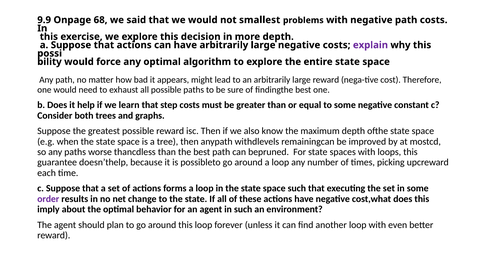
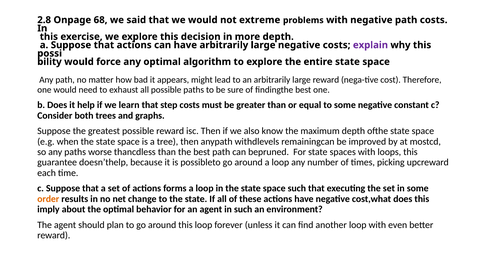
9.9: 9.9 -> 2.8
smallest: smallest -> extreme
order colour: purple -> orange
